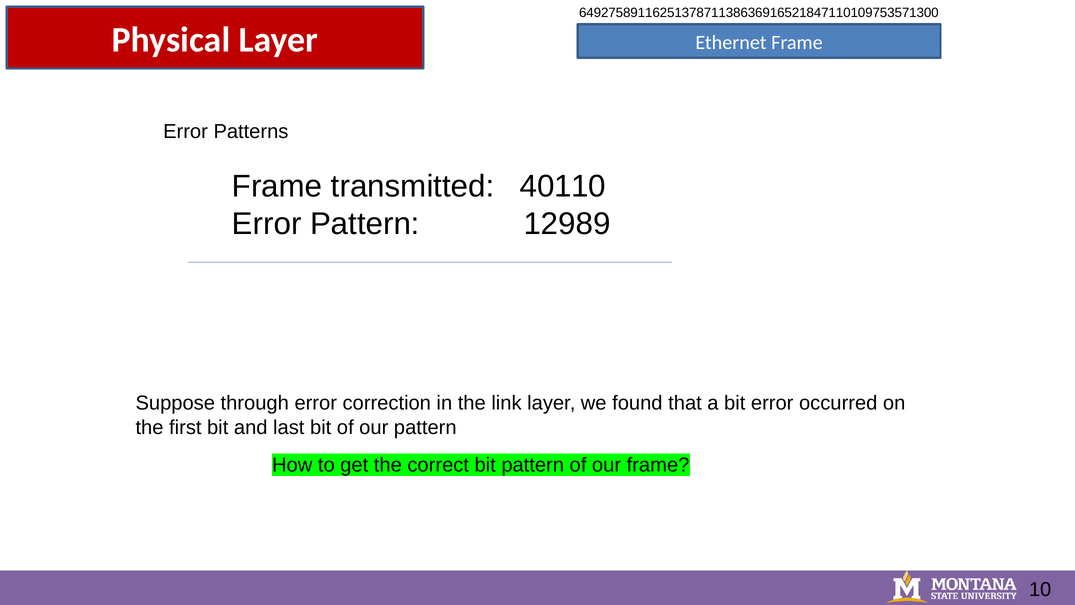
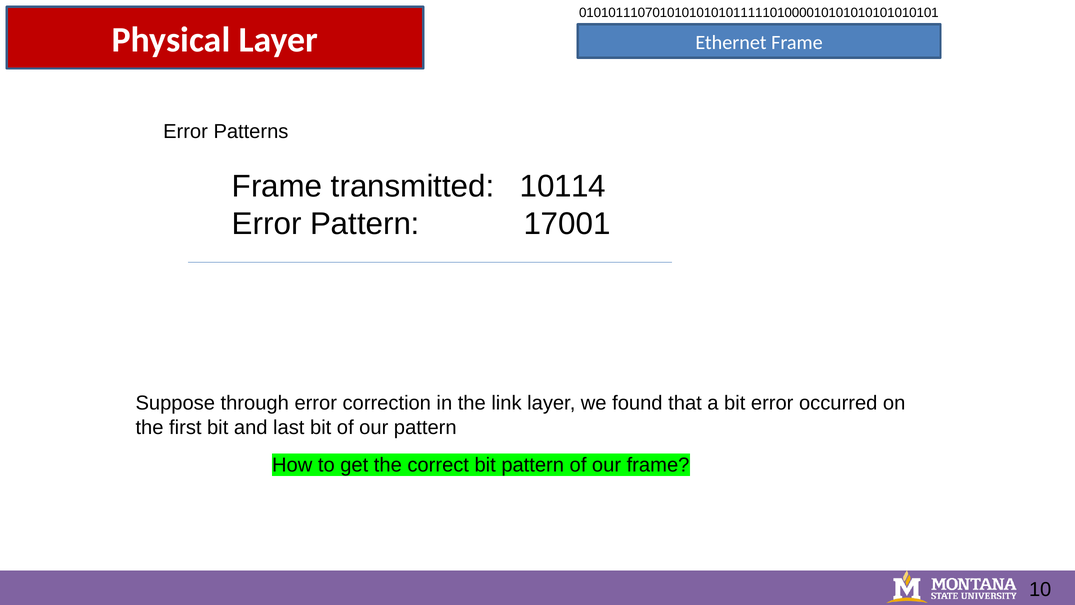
6492758911625137871138636916521847110109753571300: 6492758911625137871138636916521847110109753571300 -> 0101011107010101010101111101000010101010101010101
40110: 40110 -> 10114
12989: 12989 -> 17001
